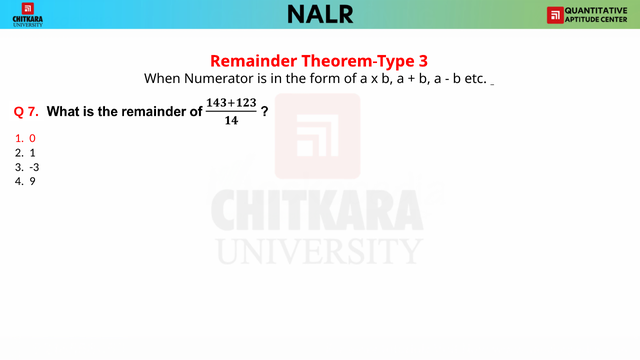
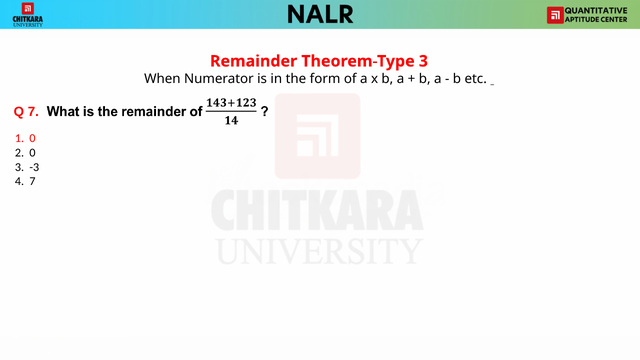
2 1: 1 -> 0
4 9: 9 -> 7
